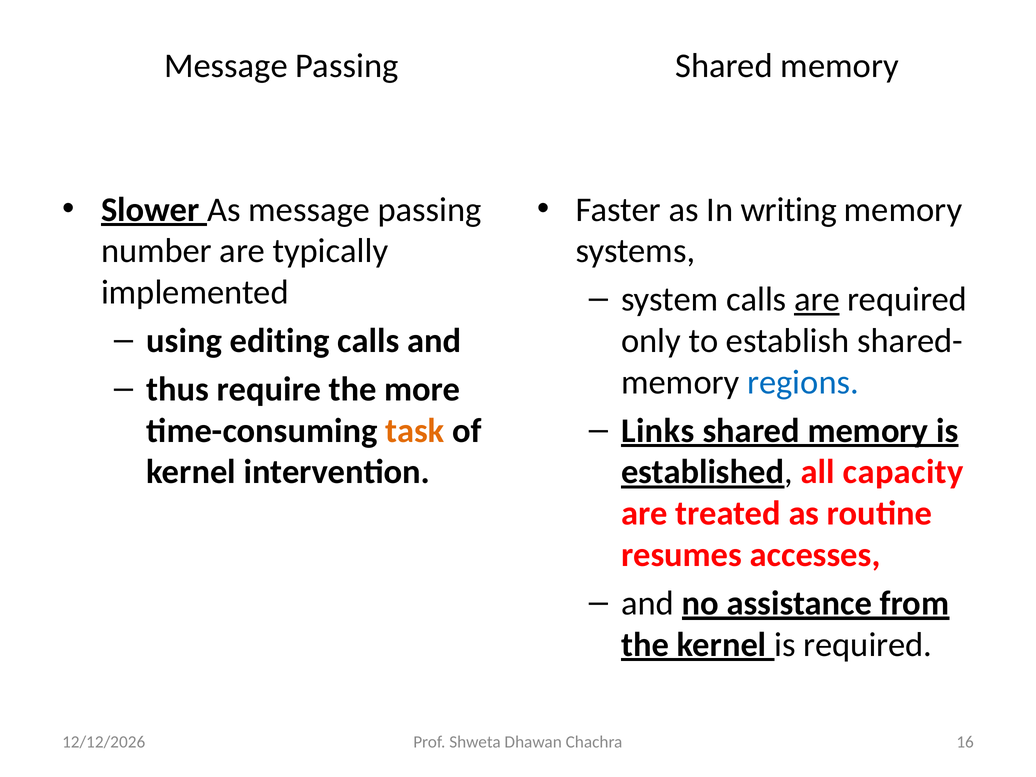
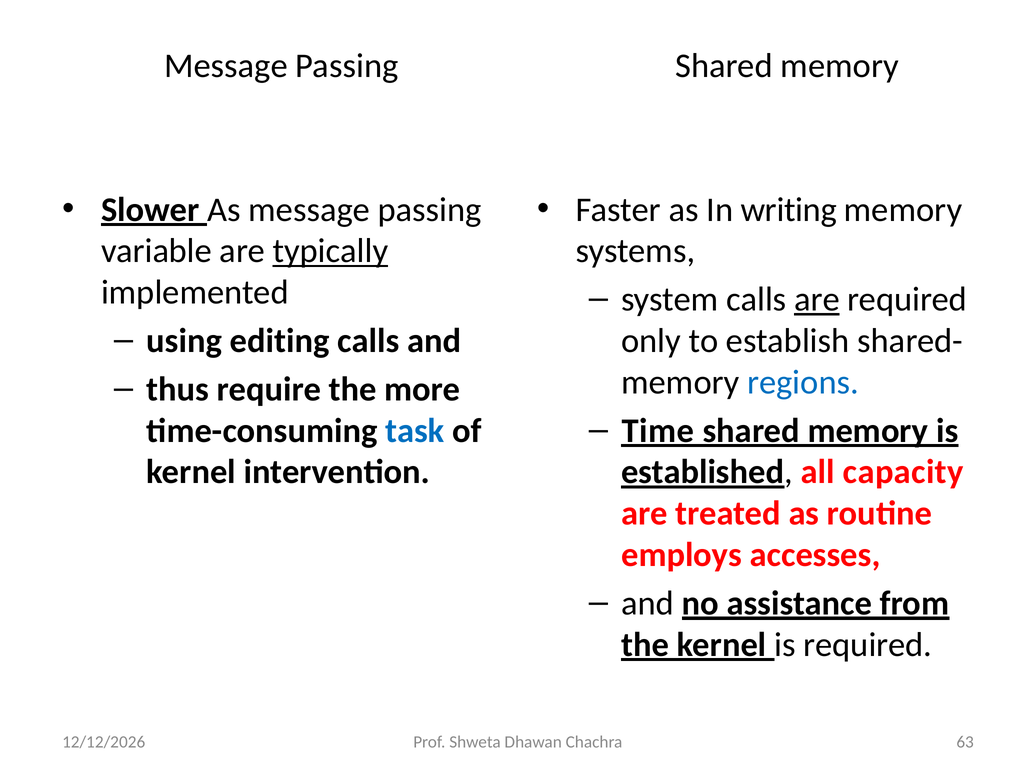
number: number -> variable
typically underline: none -> present
Links: Links -> Time
task colour: orange -> blue
resumes: resumes -> employs
16: 16 -> 63
